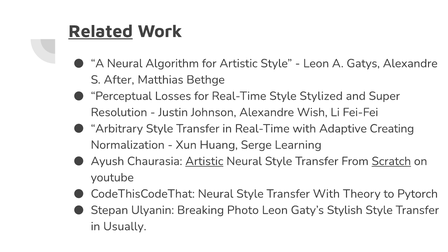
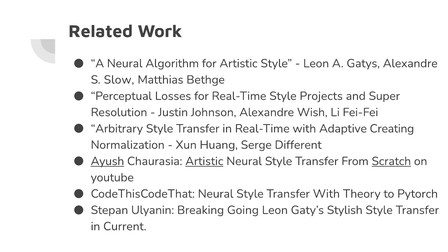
Related underline: present -> none
After: After -> Slow
Stylized: Stylized -> Projects
Learning: Learning -> Different
Ayush underline: none -> present
Photo: Photo -> Going
Usually: Usually -> Current
